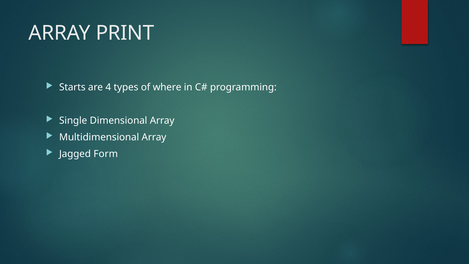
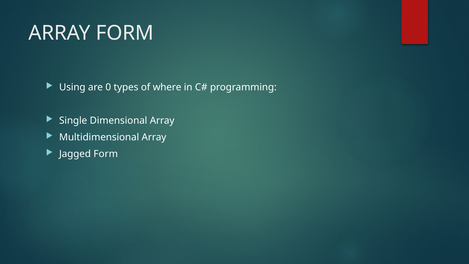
ARRAY PRINT: PRINT -> FORM
Starts: Starts -> Using
4: 4 -> 0
